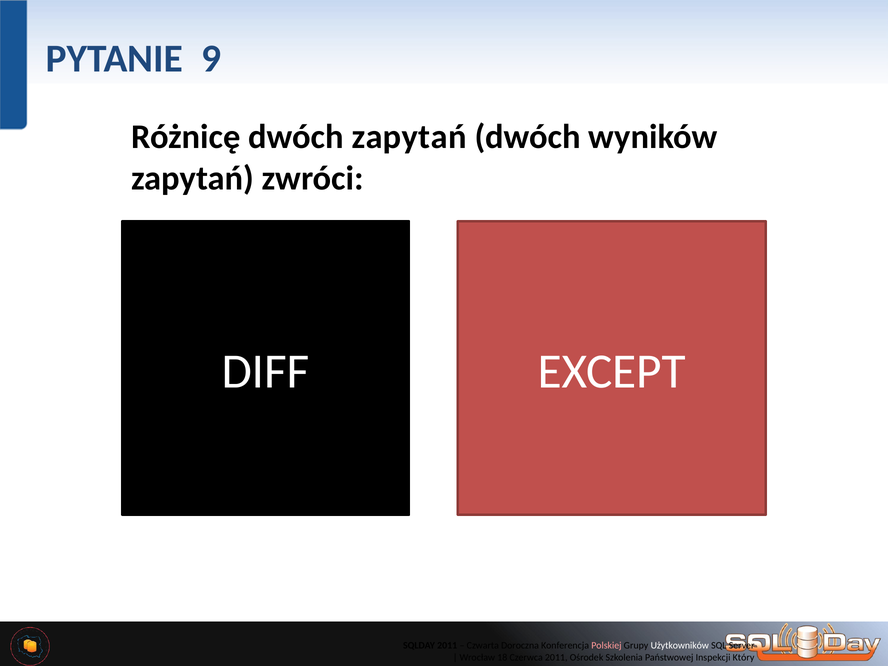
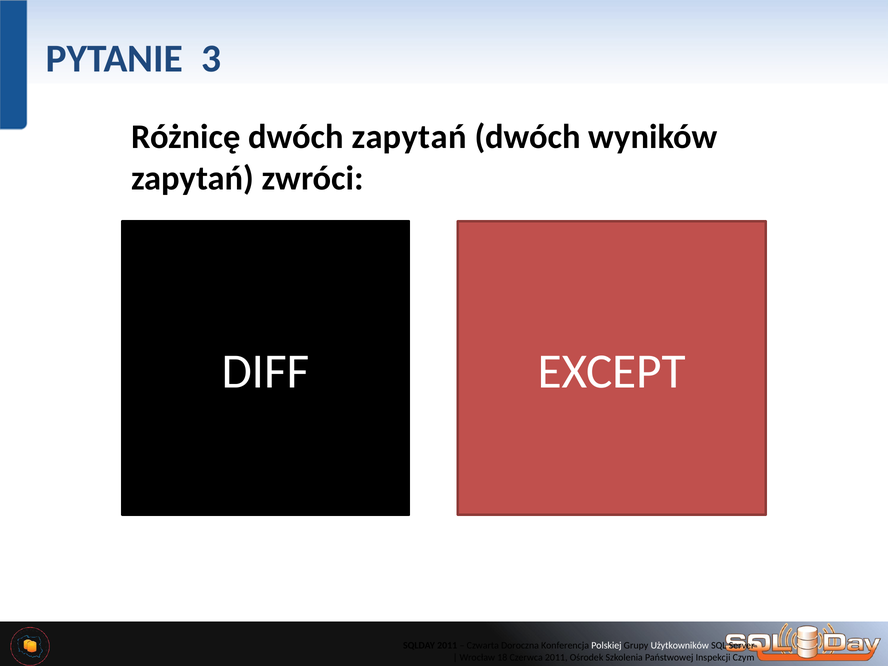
9: 9 -> 3
Polskiej colour: pink -> white
Który: Który -> Czym
